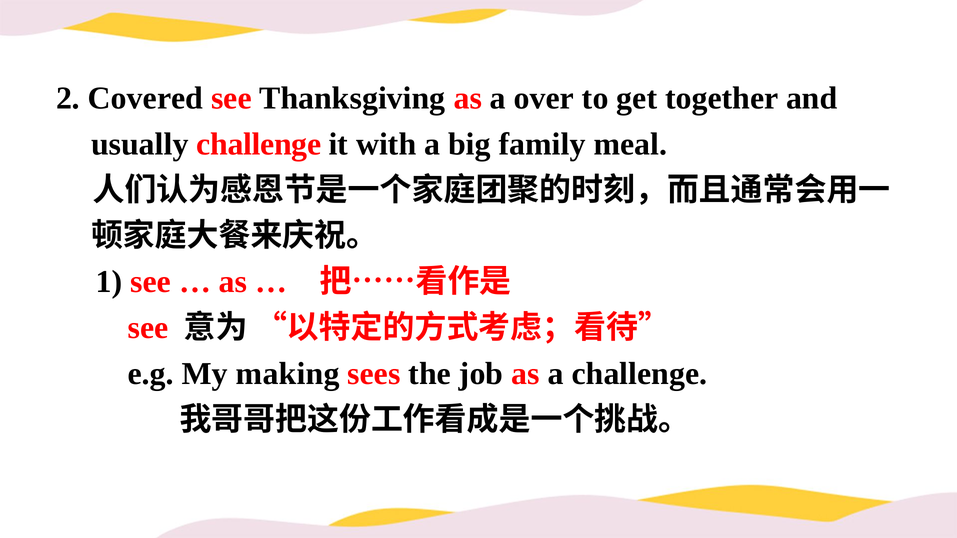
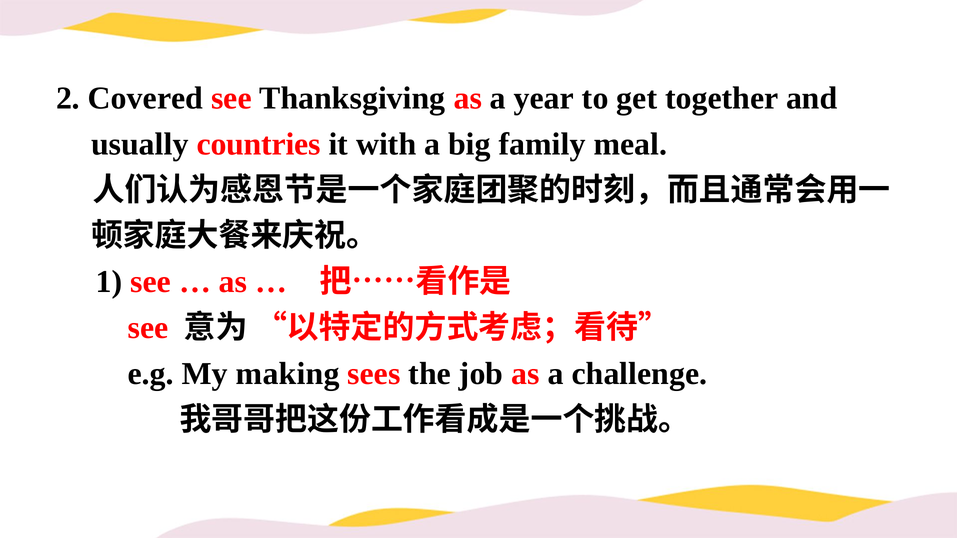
over: over -> year
usually challenge: challenge -> countries
